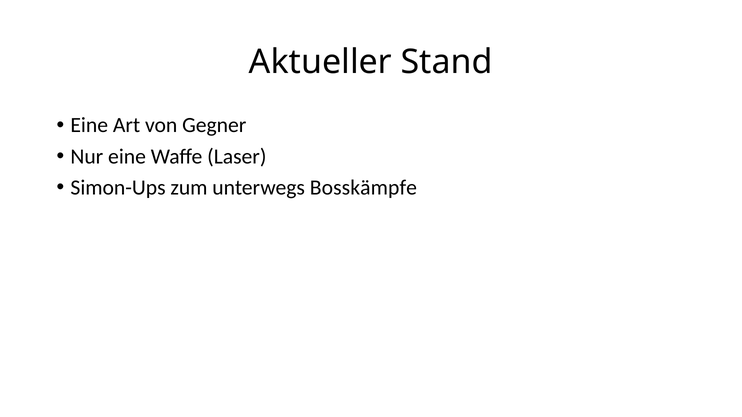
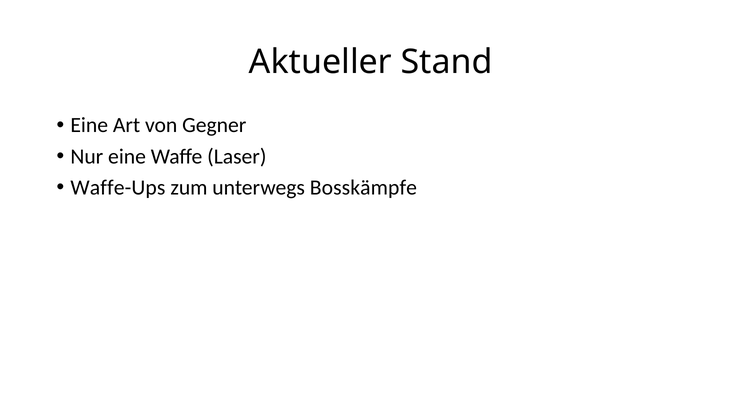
Simon-Ups: Simon-Ups -> Waffe-Ups
